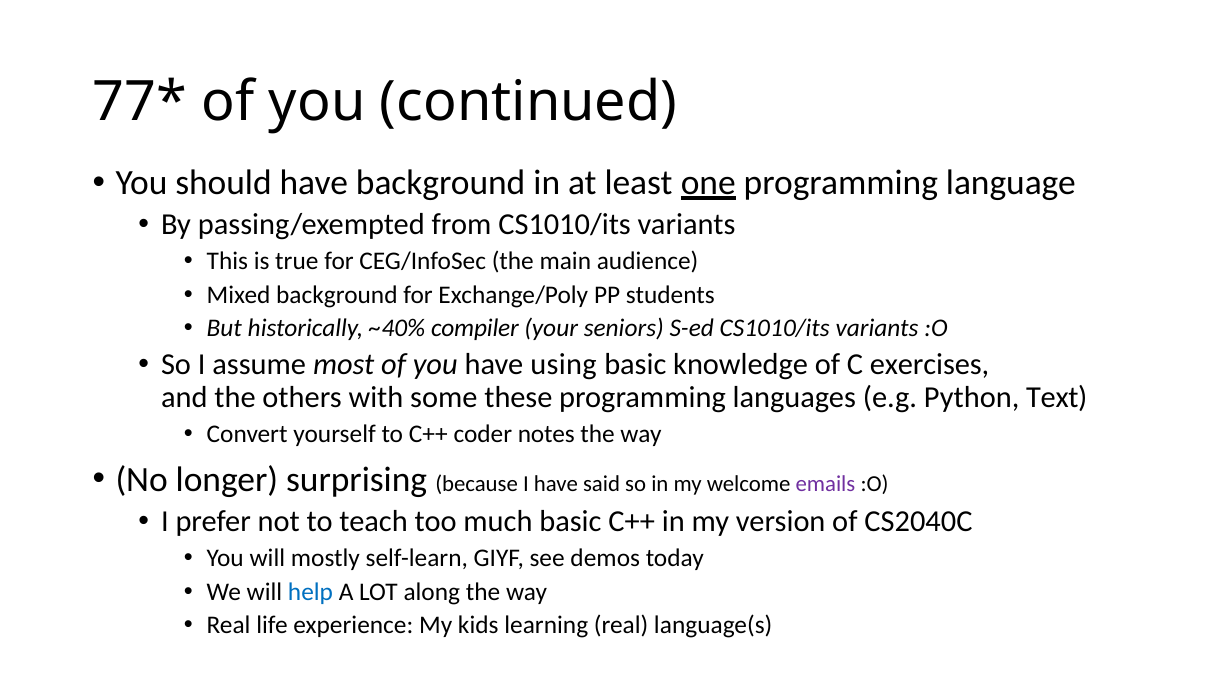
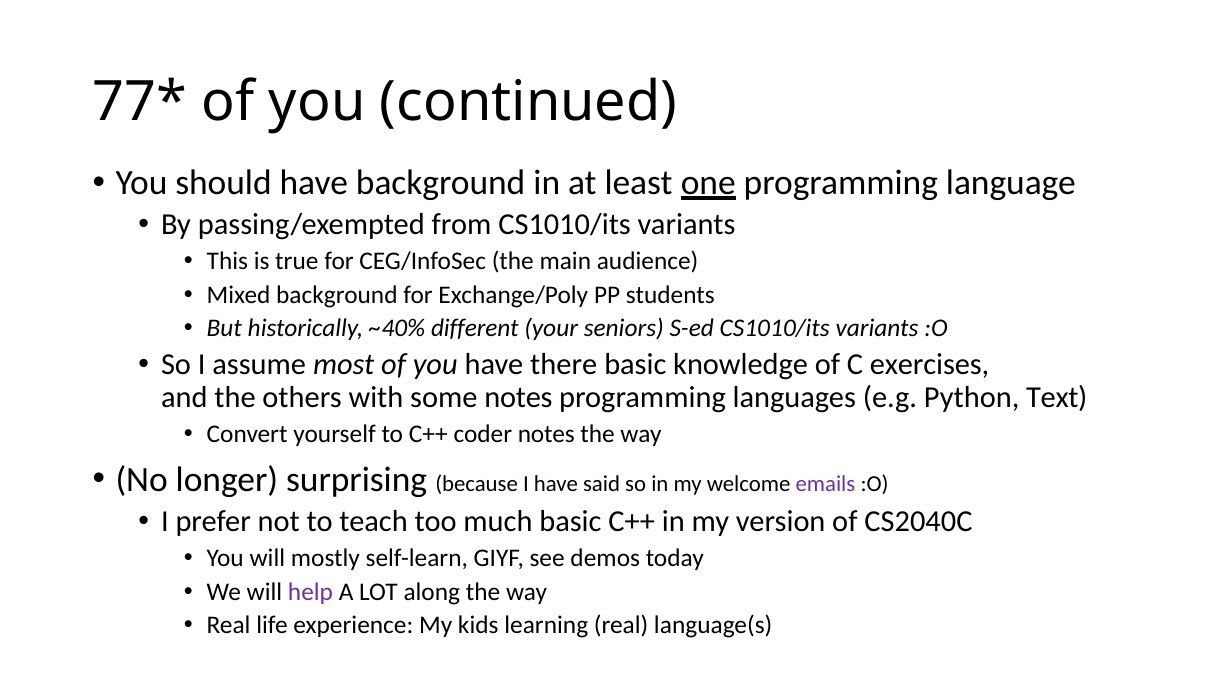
compiler: compiler -> different
using: using -> there
some these: these -> notes
help colour: blue -> purple
